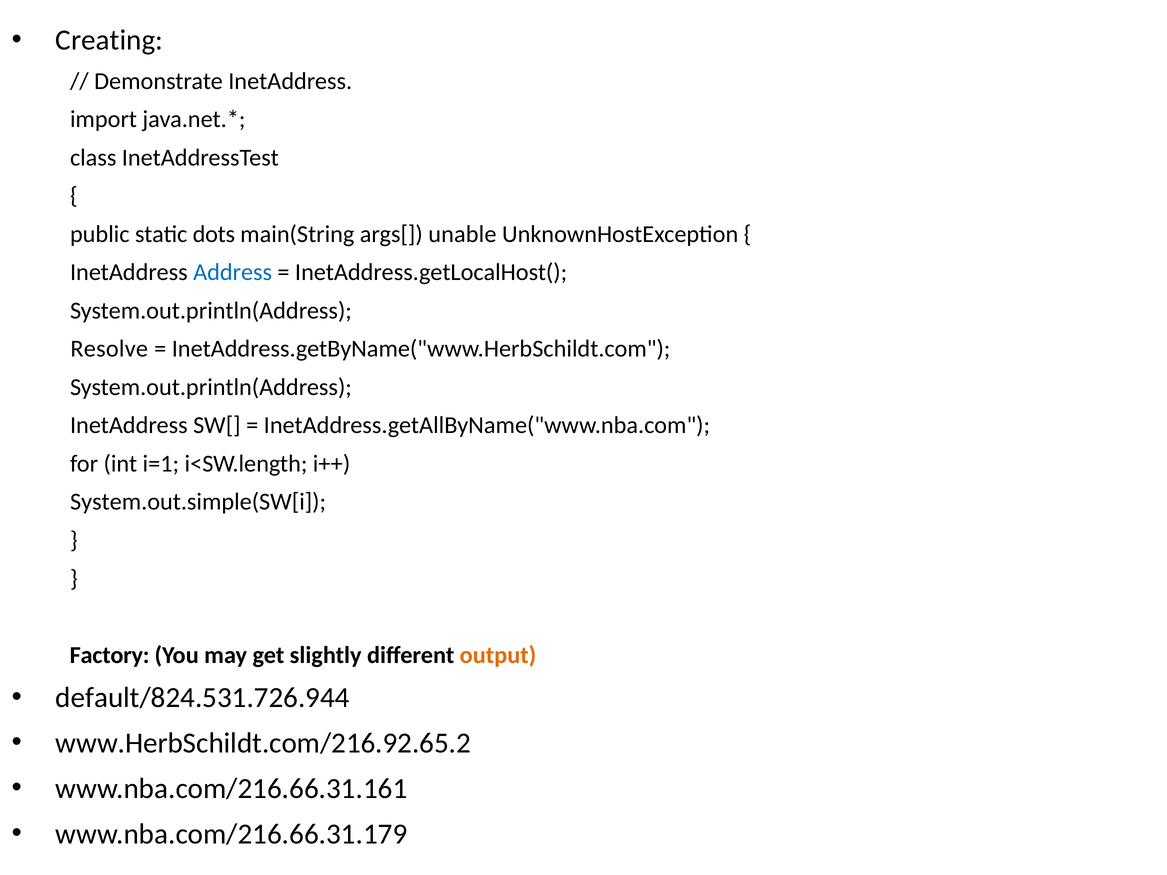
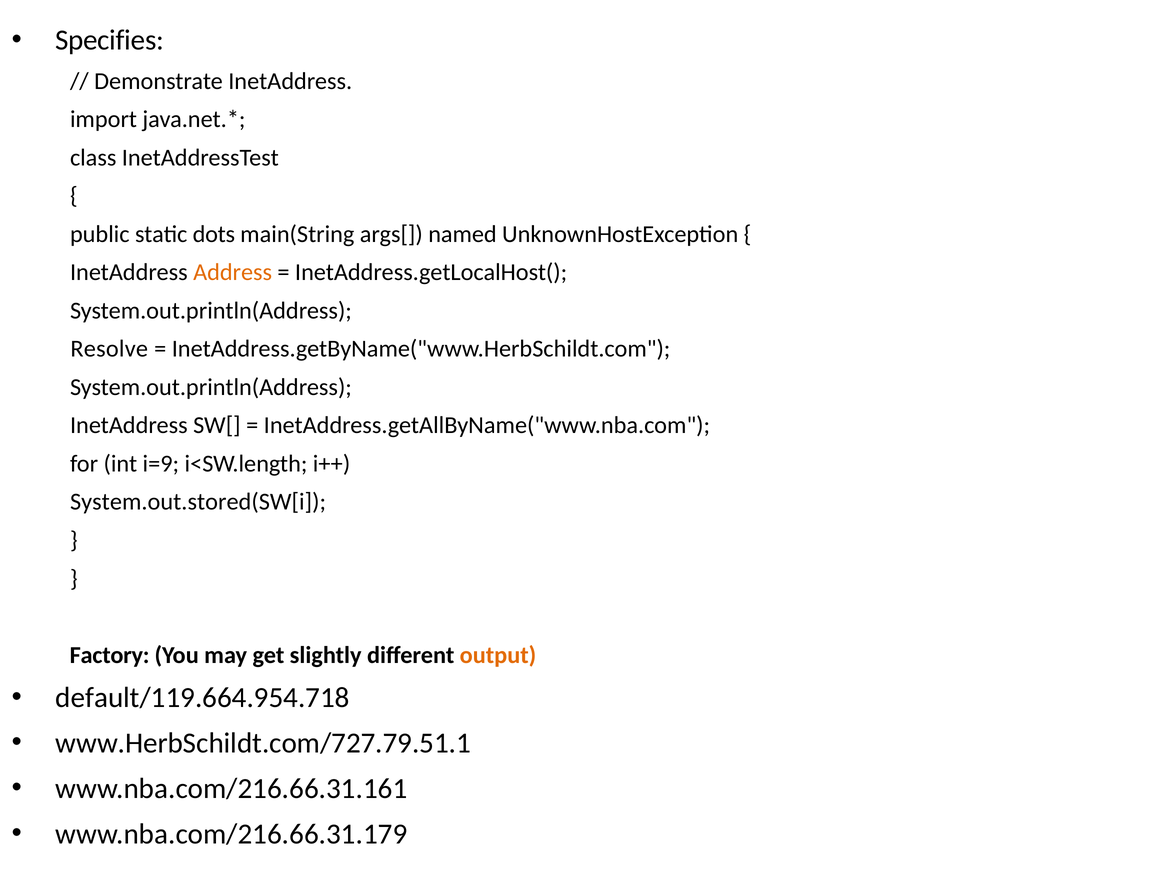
Creating: Creating -> Specifies
unable: unable -> named
Address colour: blue -> orange
i=1: i=1 -> i=9
System.out.simple(SW[i: System.out.simple(SW[i -> System.out.stored(SW[i
default/824.531.726.944: default/824.531.726.944 -> default/119.664.954.718
www.HerbSchildt.com/216.92.65.2: www.HerbSchildt.com/216.92.65.2 -> www.HerbSchildt.com/727.79.51.1
